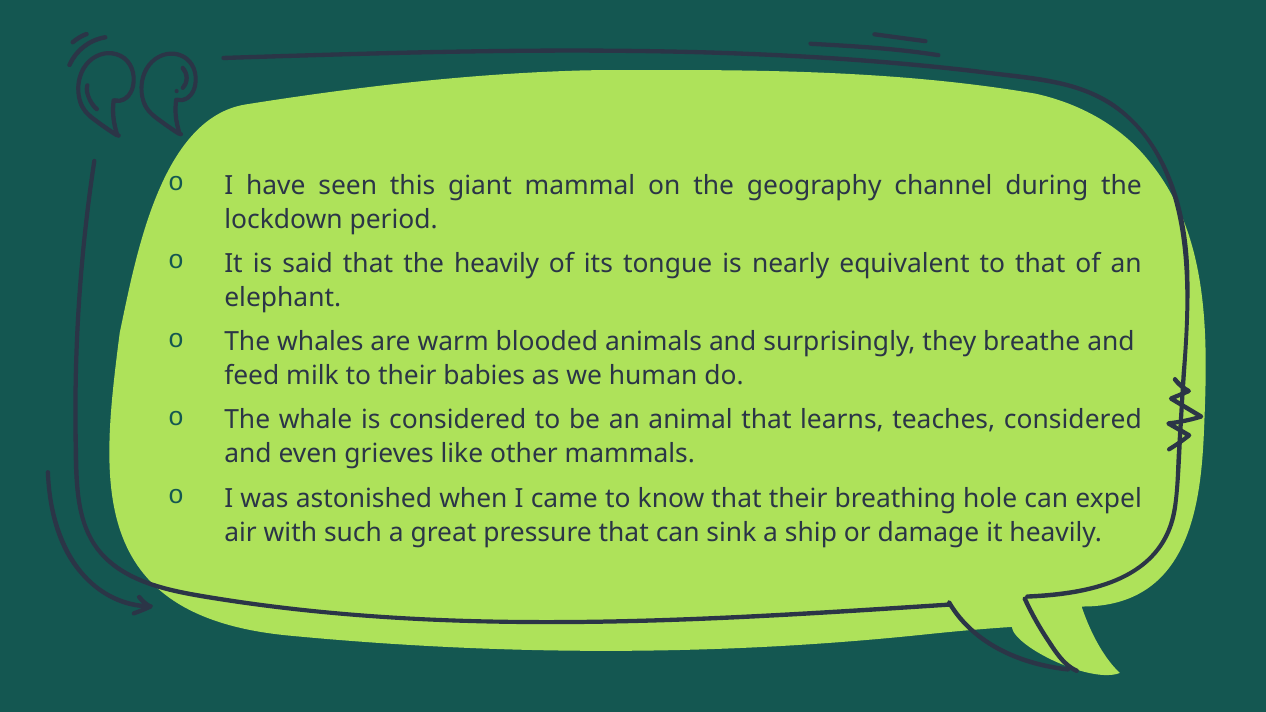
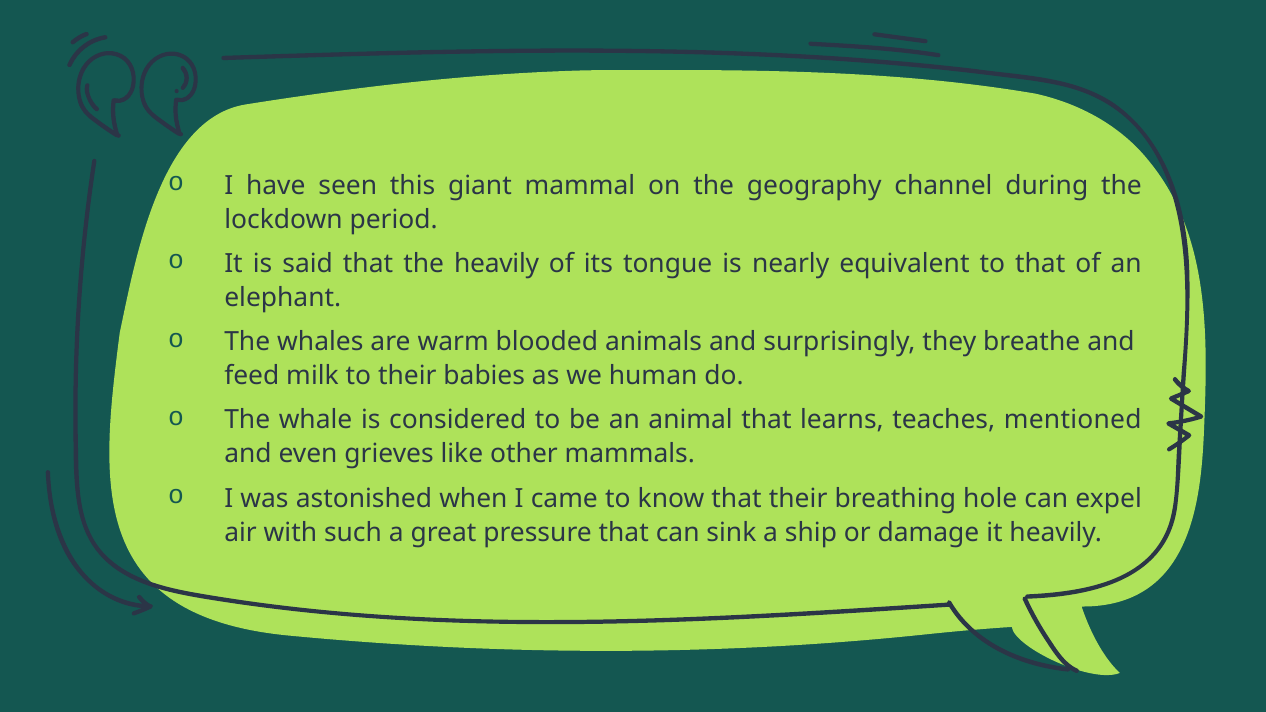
teaches considered: considered -> mentioned
